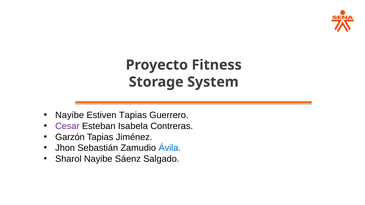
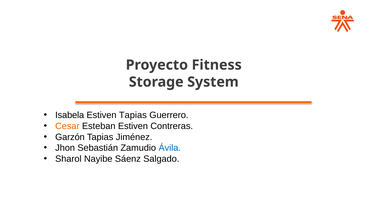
Nayibe at (70, 115): Nayibe -> Isabela
Cesar colour: purple -> orange
Esteban Isabela: Isabela -> Estiven
